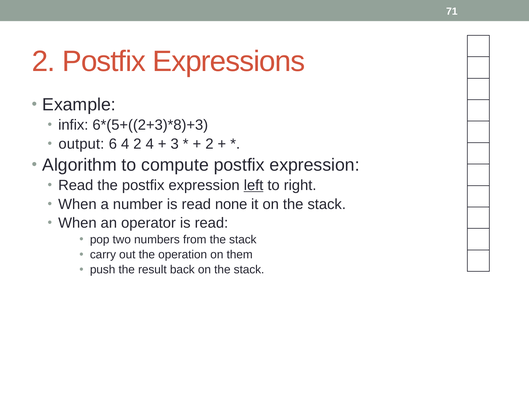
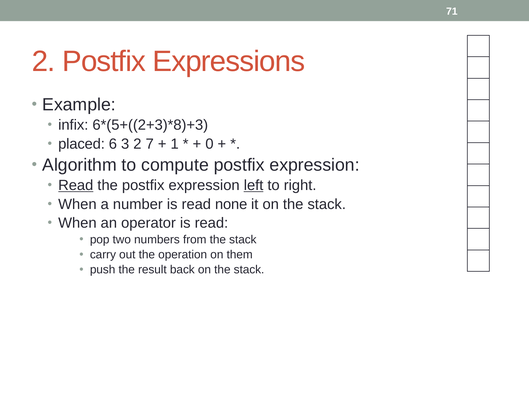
output: output -> placed
6 4: 4 -> 3
2 4: 4 -> 7
3: 3 -> 1
2 at (209, 144): 2 -> 0
Read at (76, 185) underline: none -> present
